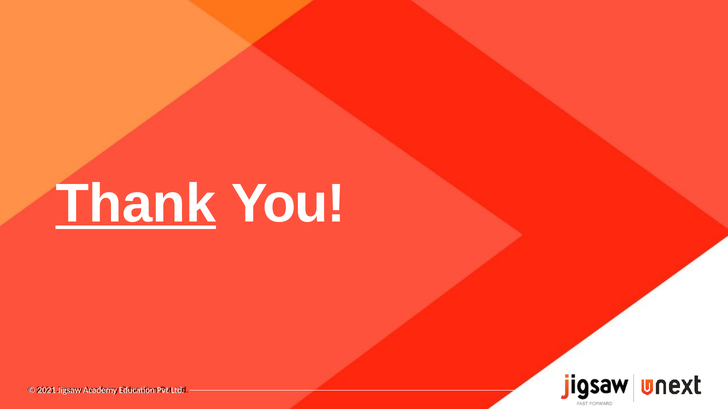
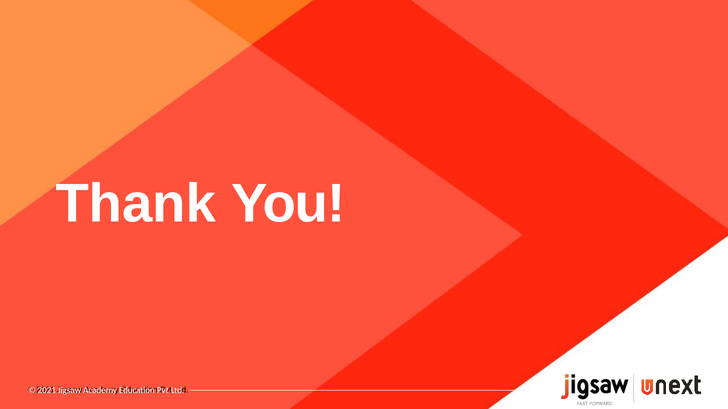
Thank underline: present -> none
